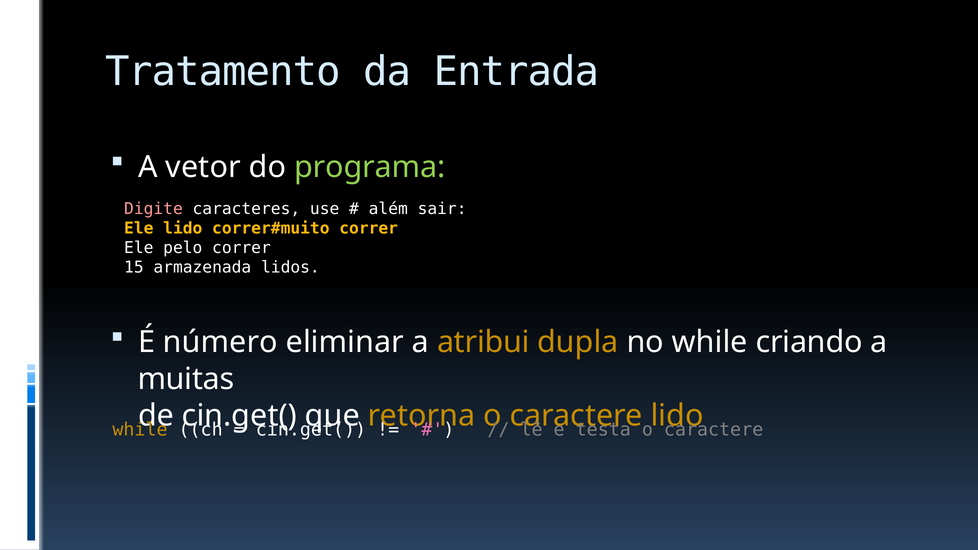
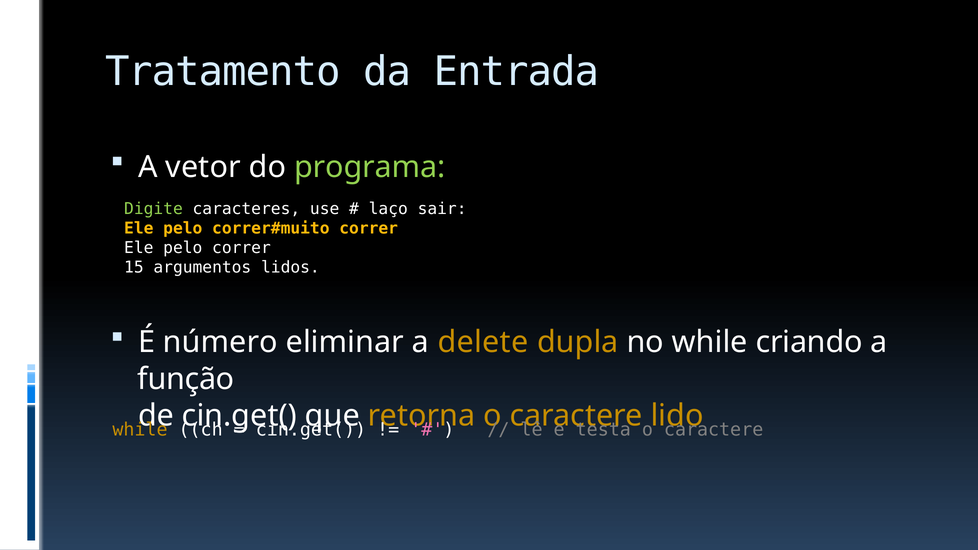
Digite colour: pink -> light green
além: além -> laço
lido at (183, 228): lido -> pelo
armazenada: armazenada -> argumentos
atribui: atribui -> delete
muitas: muitas -> função
